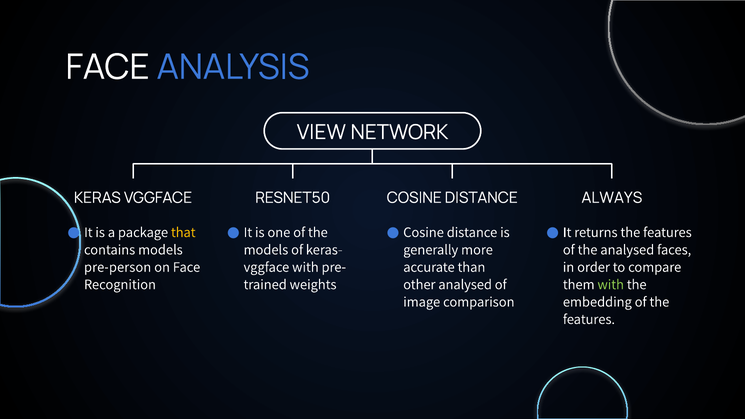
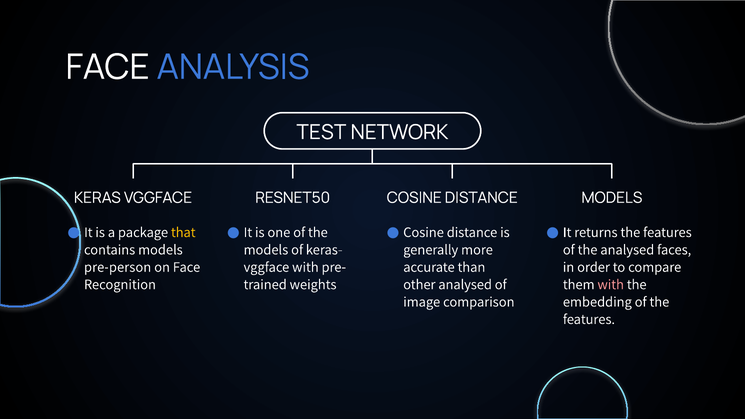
VIEW: VIEW -> TEST
ALWAYS at (612, 198): ALWAYS -> MODELS
with at (611, 284) colour: light green -> pink
